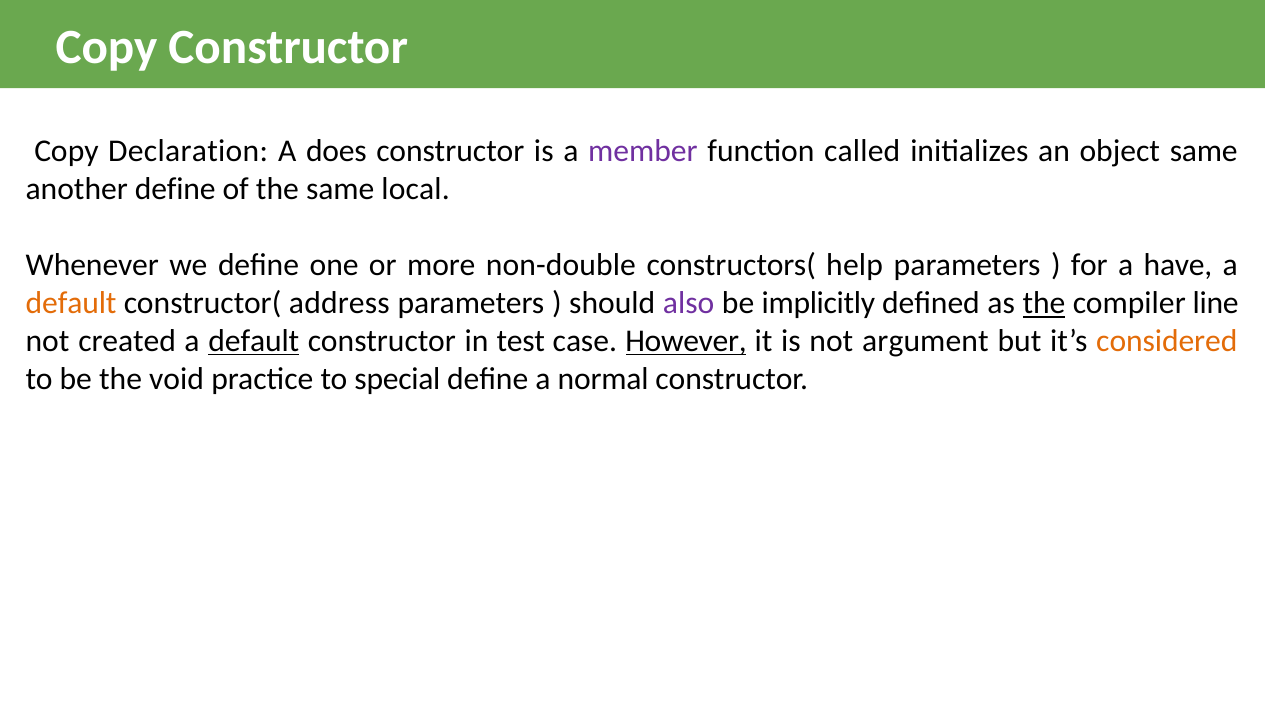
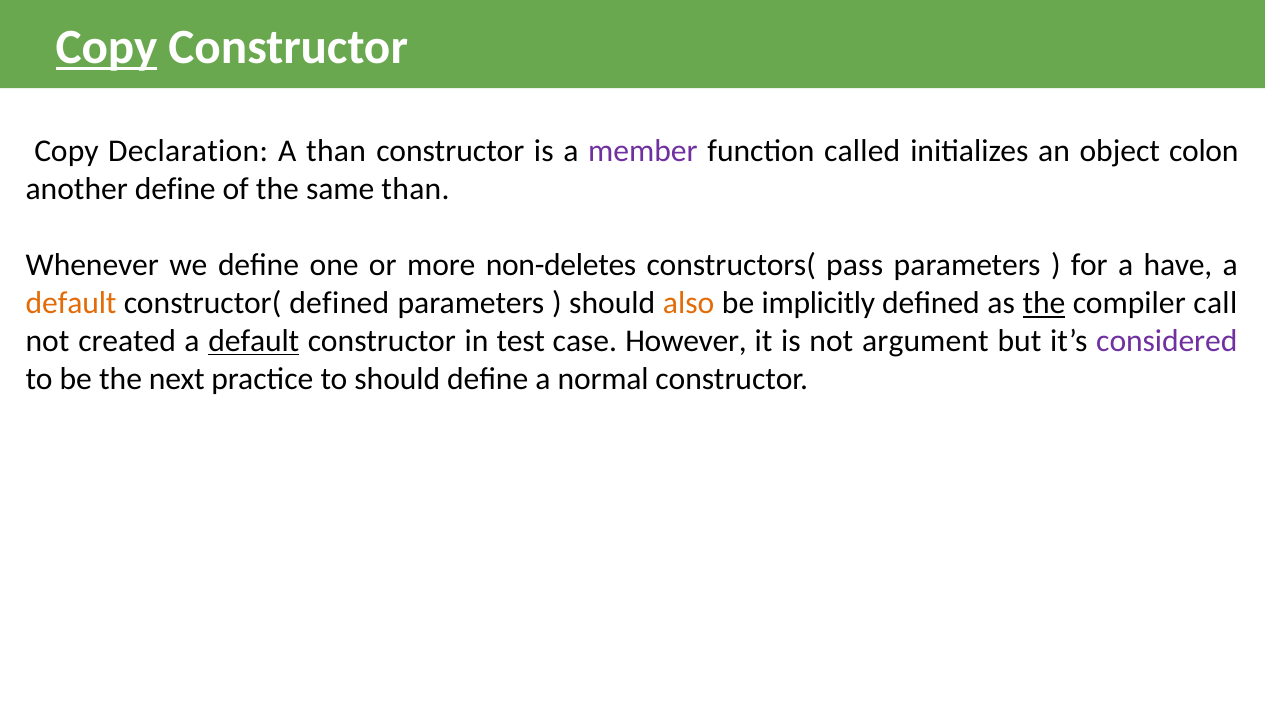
Copy at (107, 48) underline: none -> present
A does: does -> than
object same: same -> colon
same local: local -> than
non-double: non-double -> non-deletes
help: help -> pass
constructor( address: address -> defined
also colour: purple -> orange
line: line -> call
However underline: present -> none
considered colour: orange -> purple
void: void -> next
to special: special -> should
